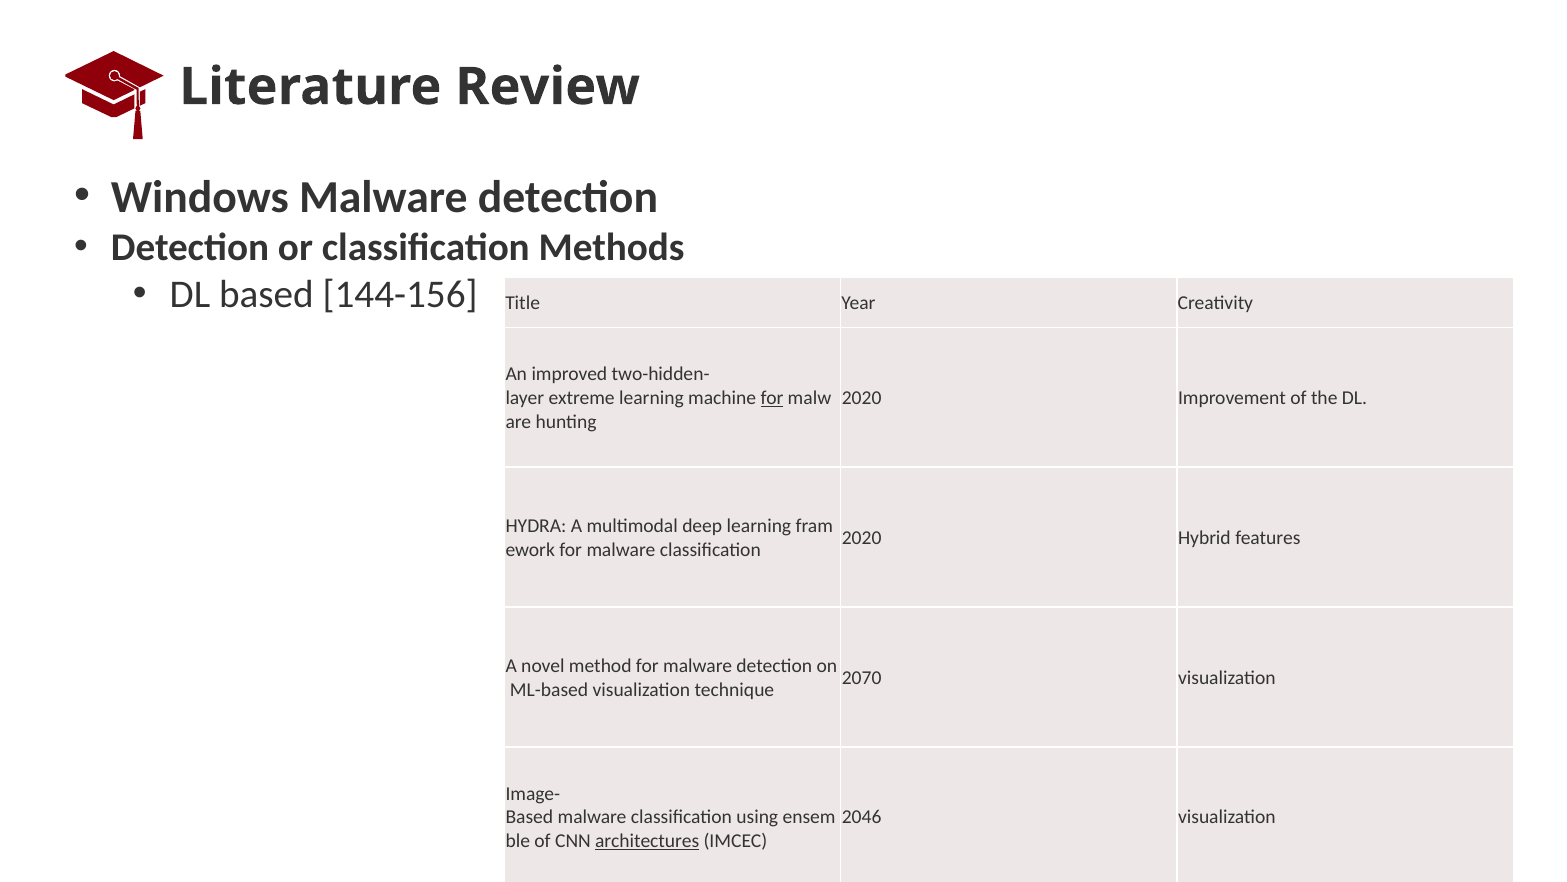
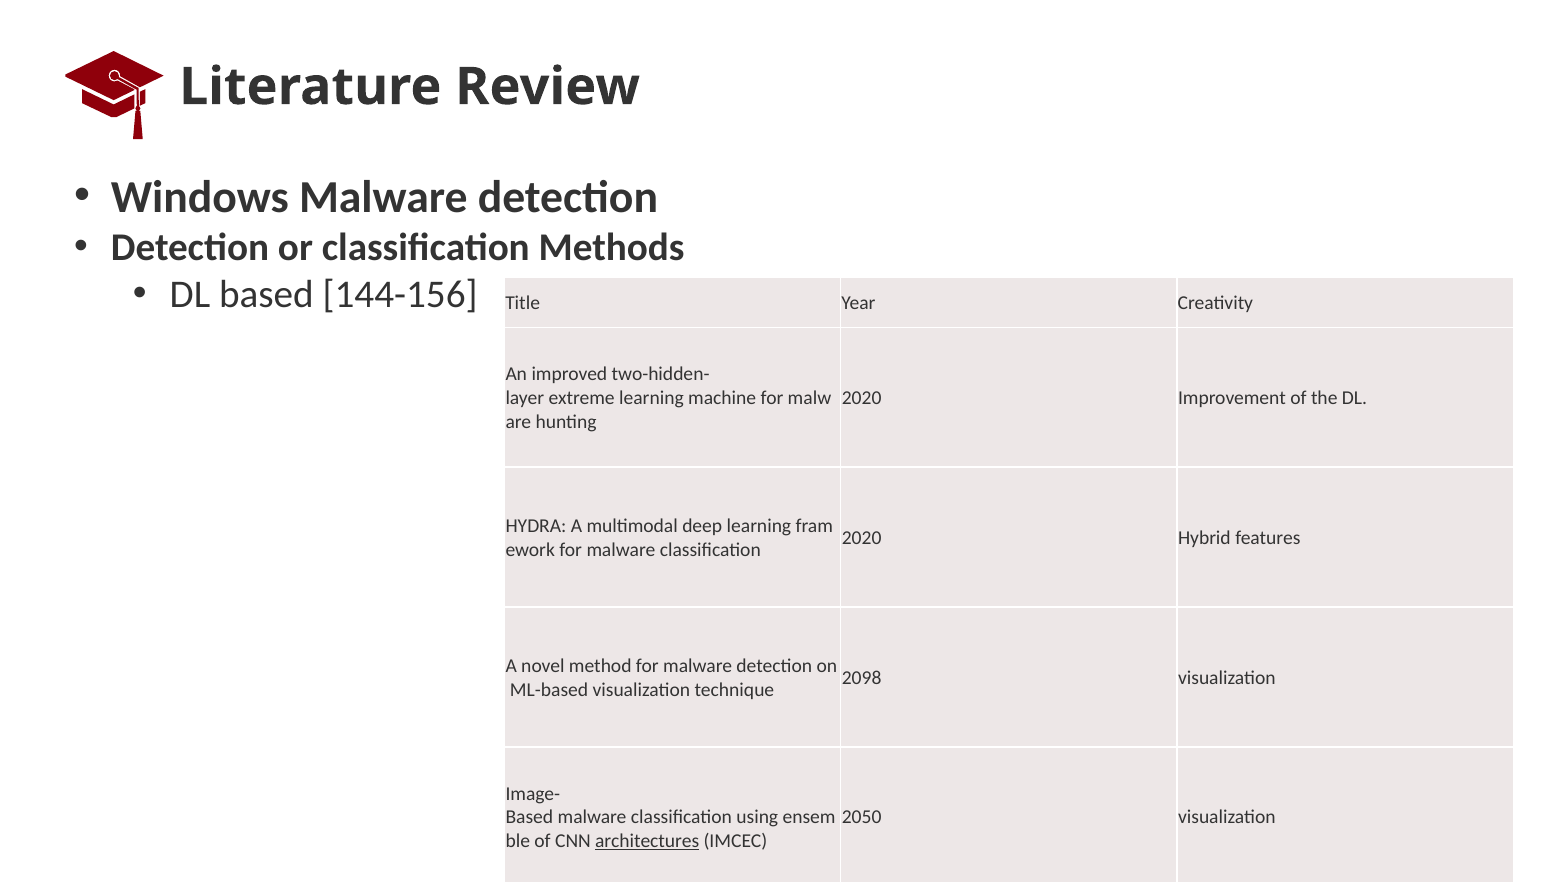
for at (772, 398) underline: present -> none
2070: 2070 -> 2098
2046: 2046 -> 2050
